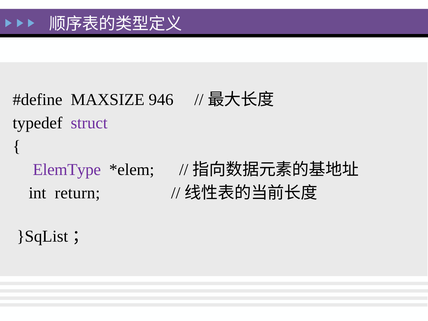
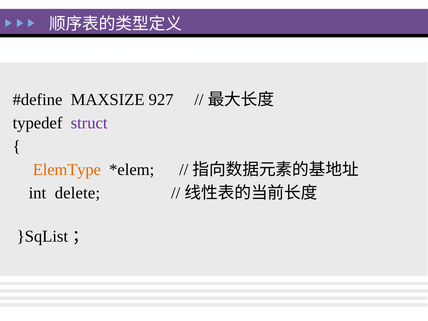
946: 946 -> 927
ElemType colour: purple -> orange
return: return -> delete
